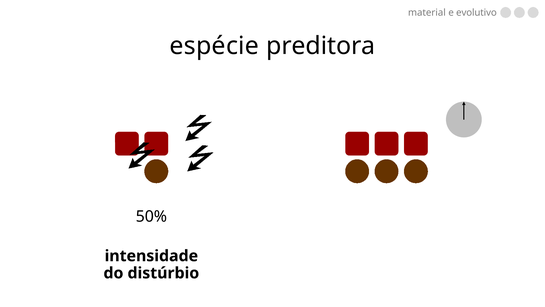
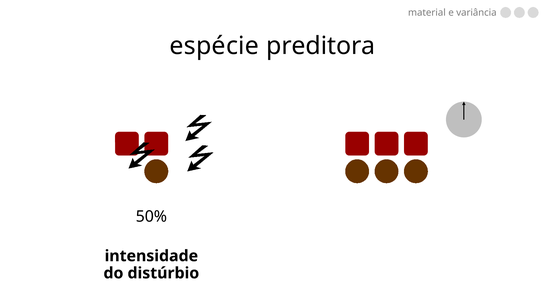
evolutivo: evolutivo -> variância
